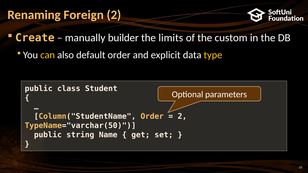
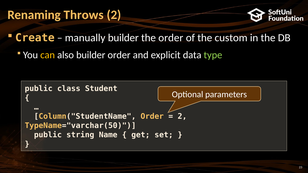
Foreign: Foreign -> Throws
the limits: limits -> order
also default: default -> builder
type colour: yellow -> light green
